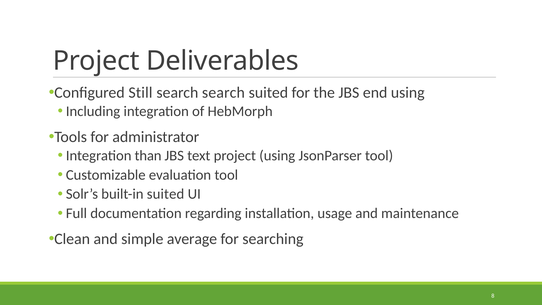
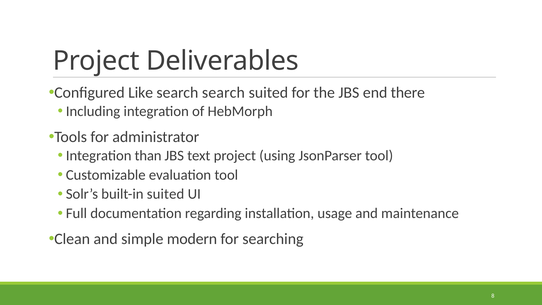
Still: Still -> Like
end using: using -> there
average: average -> modern
